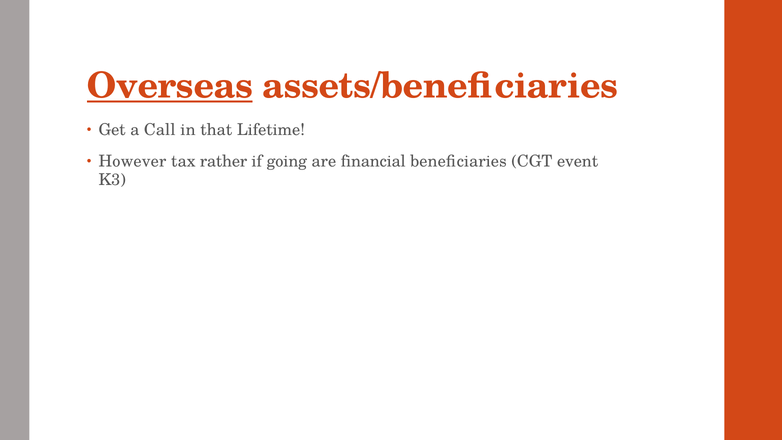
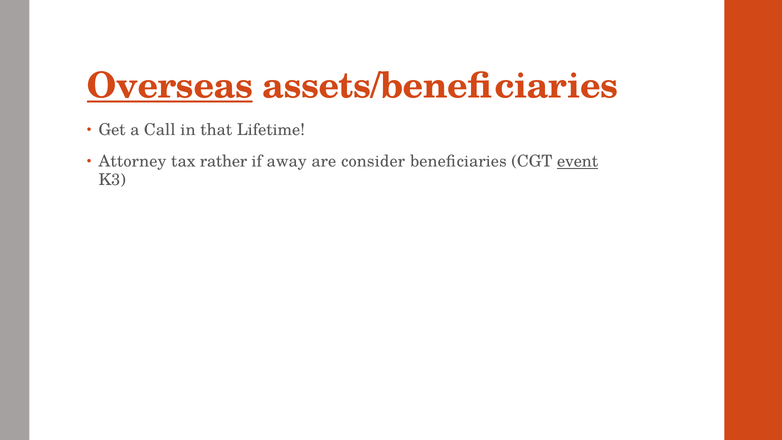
However: However -> Attorney
going: going -> away
financial: financial -> consider
event underline: none -> present
